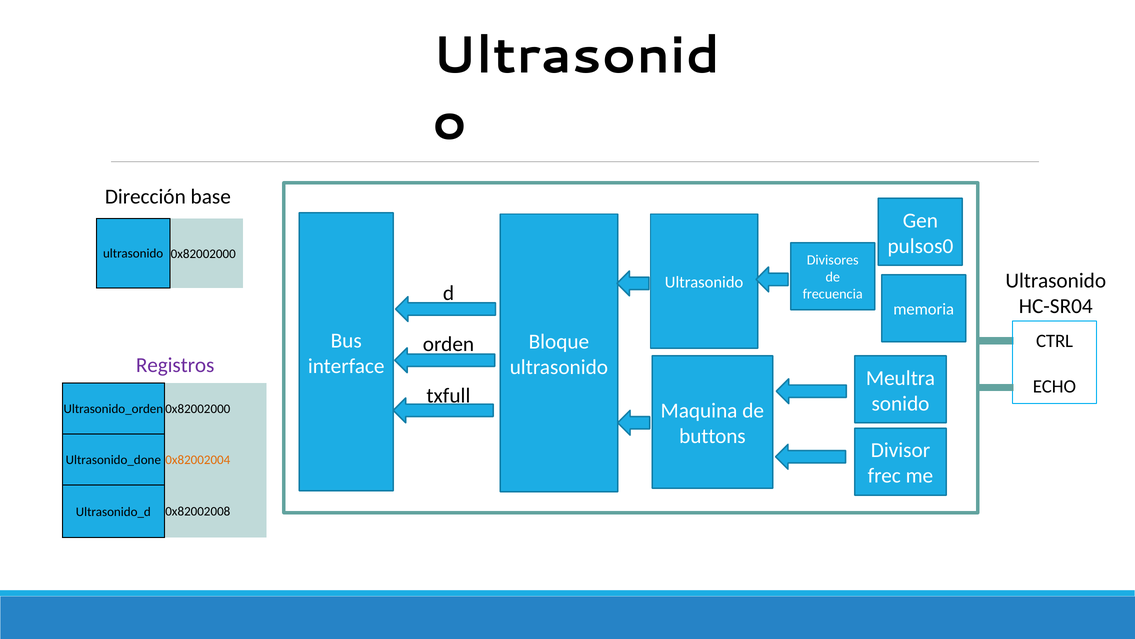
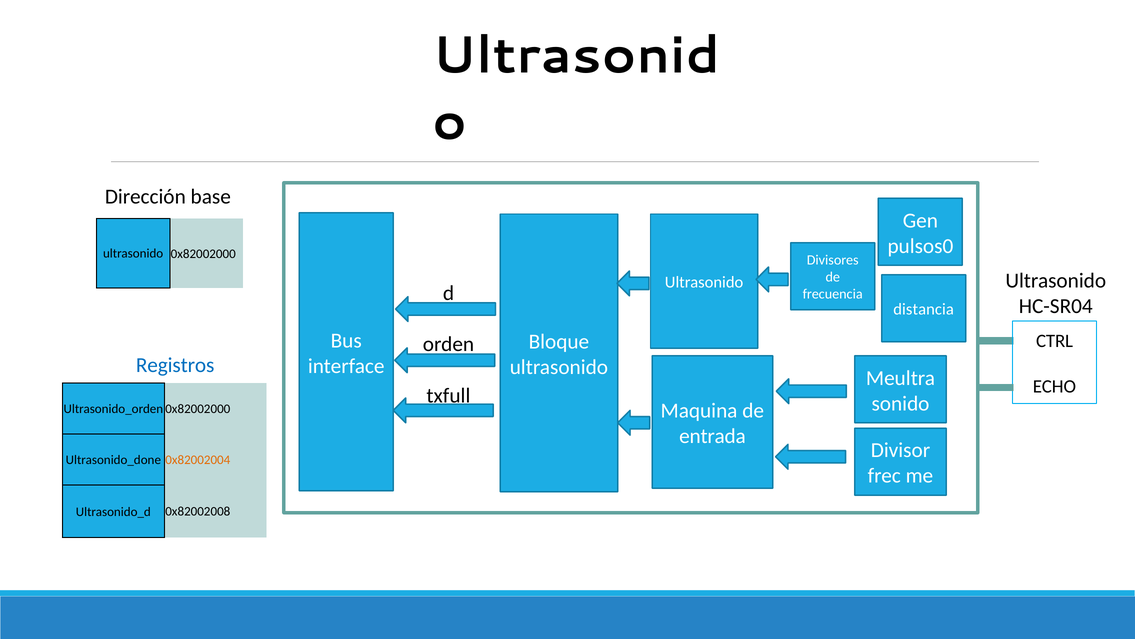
memoria: memoria -> distancia
Registros colour: purple -> blue
buttons: buttons -> entrada
